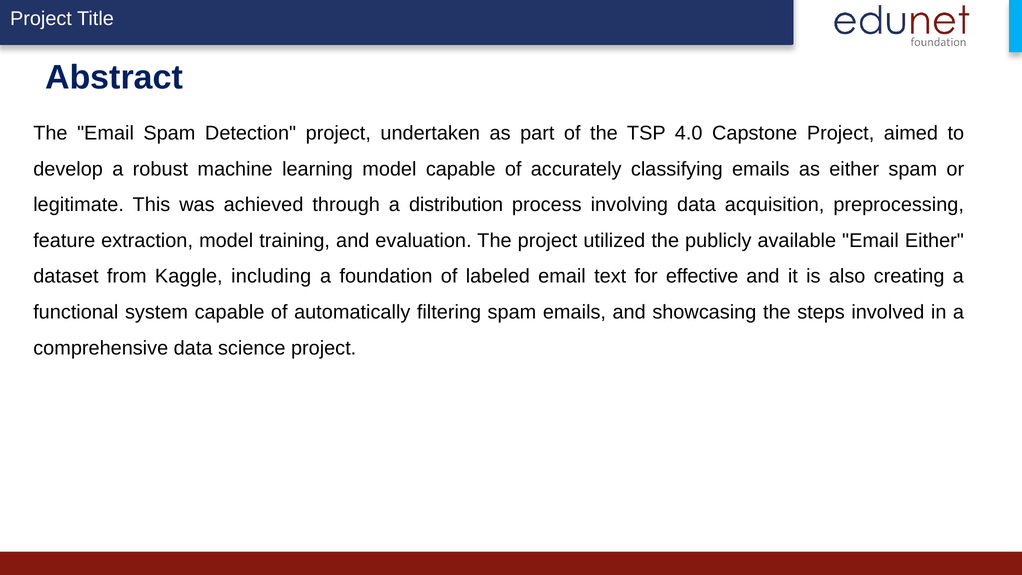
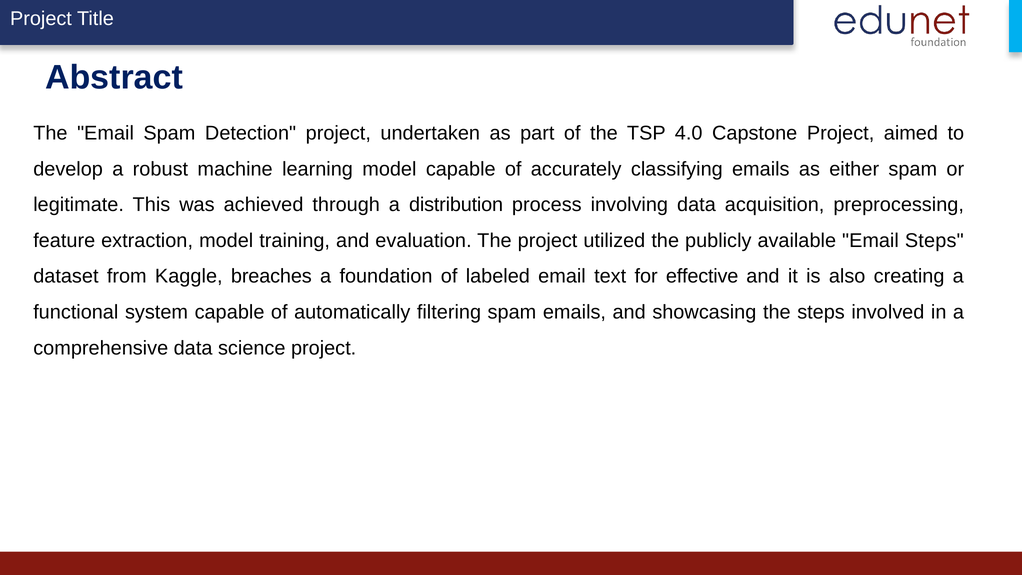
Email Either: Either -> Steps
including: including -> breaches
